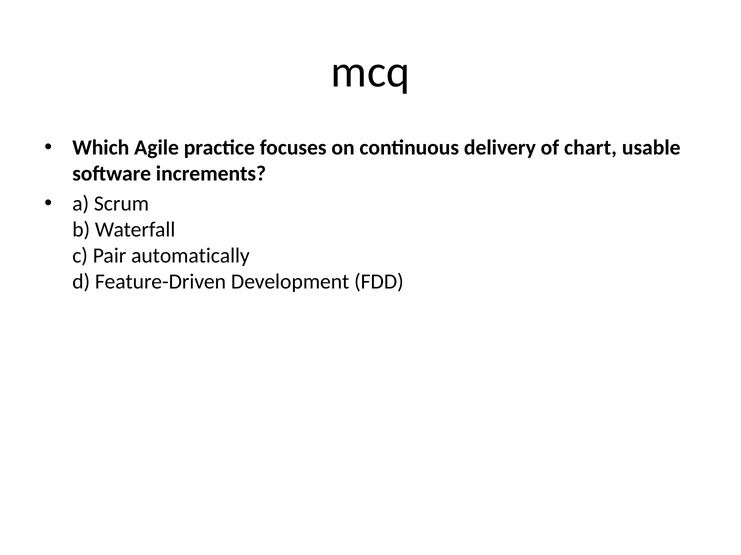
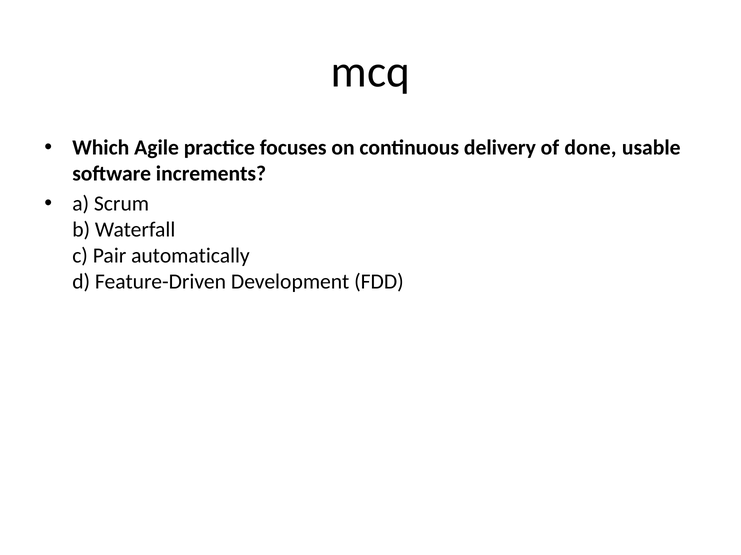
chart: chart -> done
